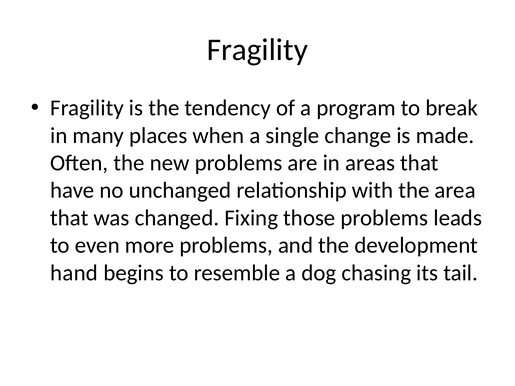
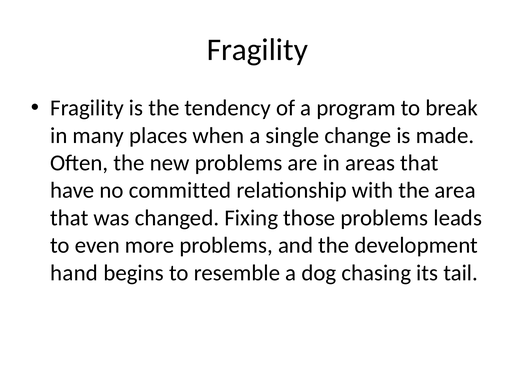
unchanged: unchanged -> committed
